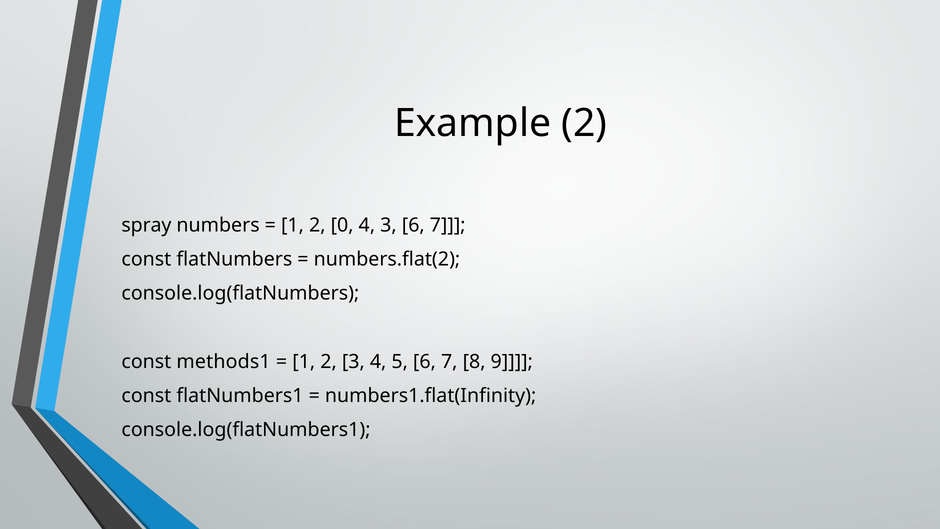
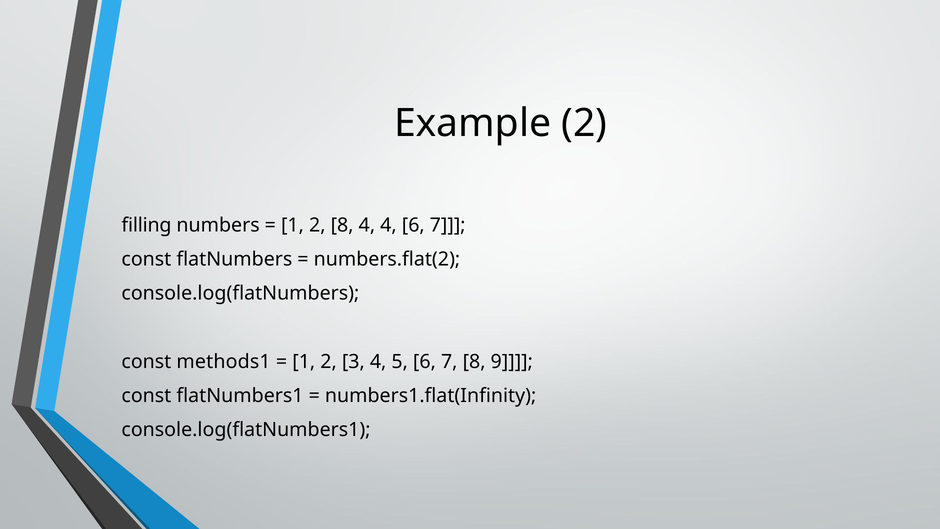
spray: spray -> filling
2 0: 0 -> 8
4 3: 3 -> 4
